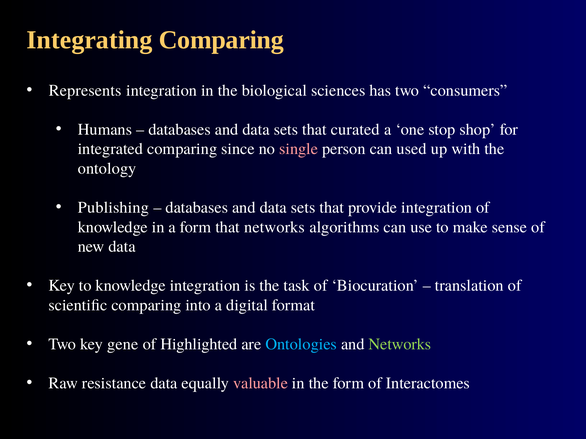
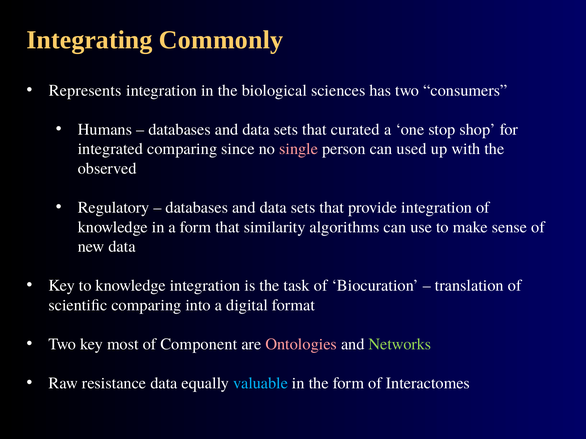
Integrating Comparing: Comparing -> Commonly
ontology: ontology -> observed
Publishing: Publishing -> Regulatory
that networks: networks -> similarity
gene: gene -> most
Highlighted: Highlighted -> Component
Ontologies colour: light blue -> pink
valuable colour: pink -> light blue
